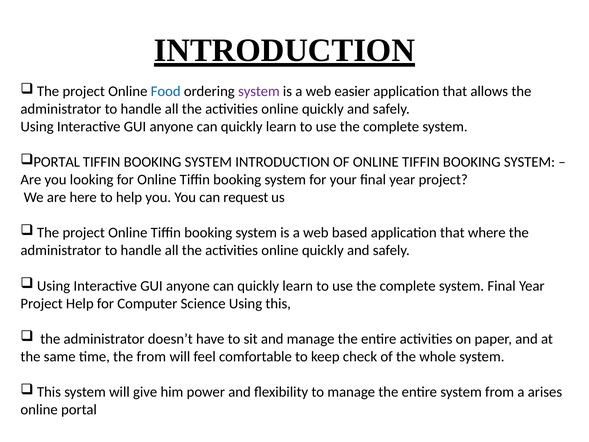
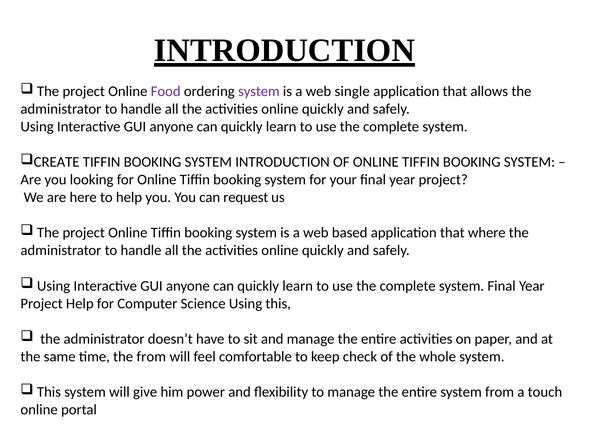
Food colour: blue -> purple
easier: easier -> single
PORTAL at (57, 162): PORTAL -> CREATE
arises: arises -> touch
